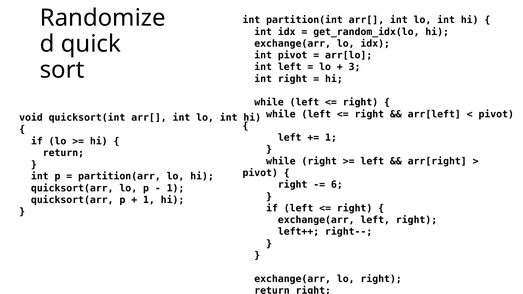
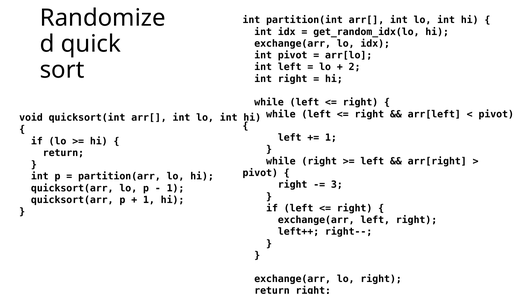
3: 3 -> 2
6: 6 -> 3
